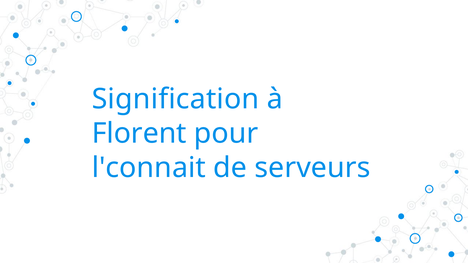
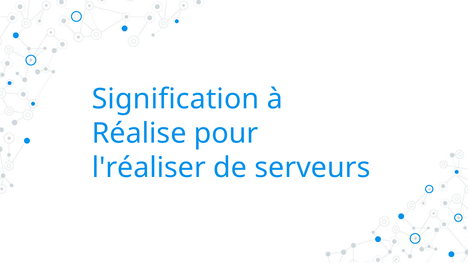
Florent: Florent -> Réalise
l'connait: l'connait -> l'réaliser
